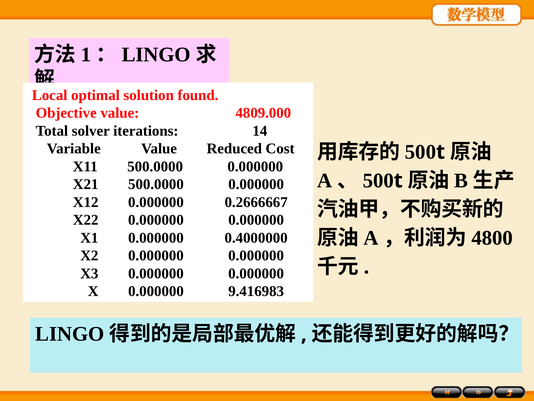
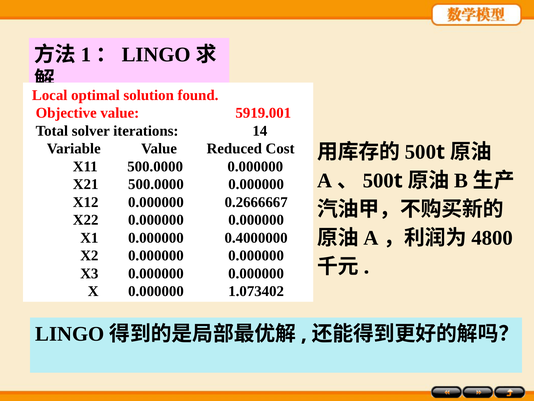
4809.000: 4809.000 -> 5919.001
9.416983: 9.416983 -> 1.073402
